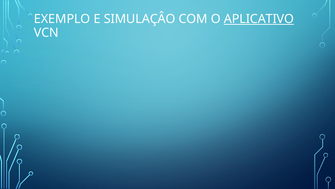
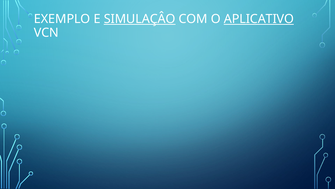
SIMULAÇÂO underline: none -> present
